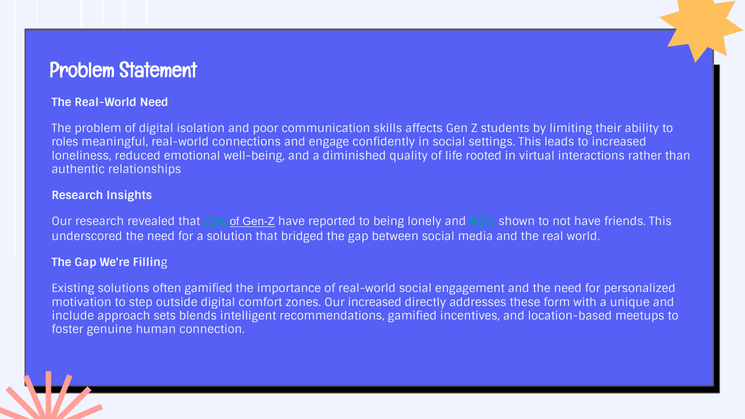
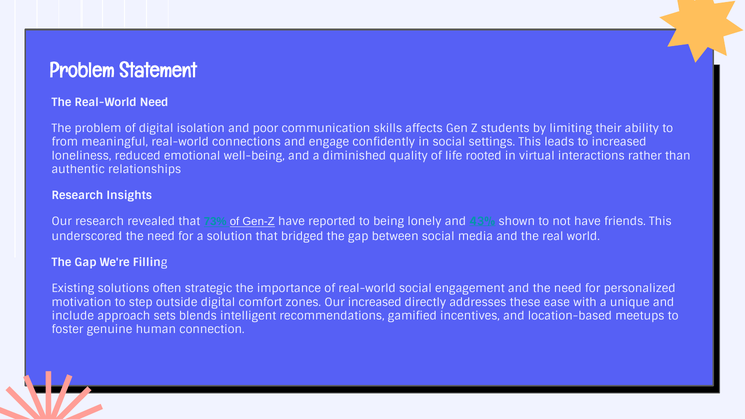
roles: roles -> from
often gamified: gamified -> strategic
form: form -> ease
